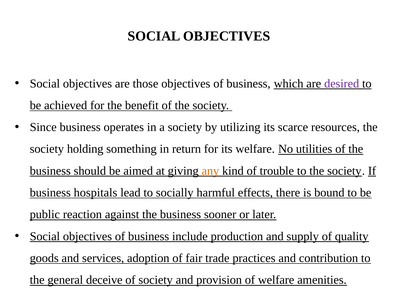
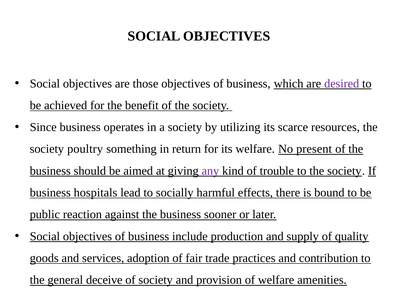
holding: holding -> poultry
utilities: utilities -> present
any colour: orange -> purple
